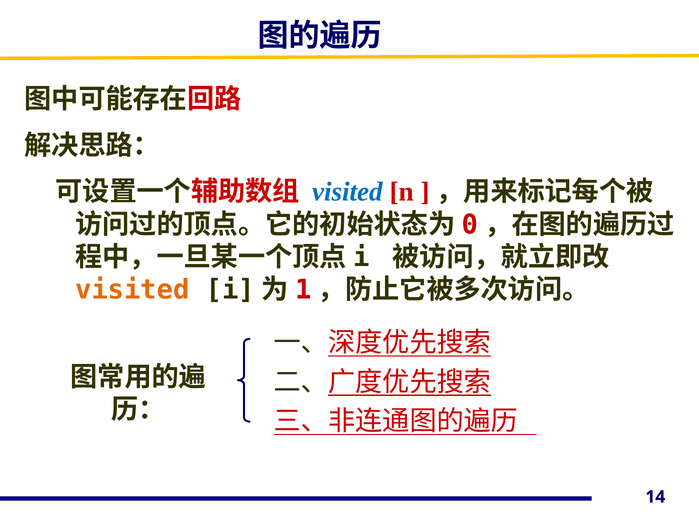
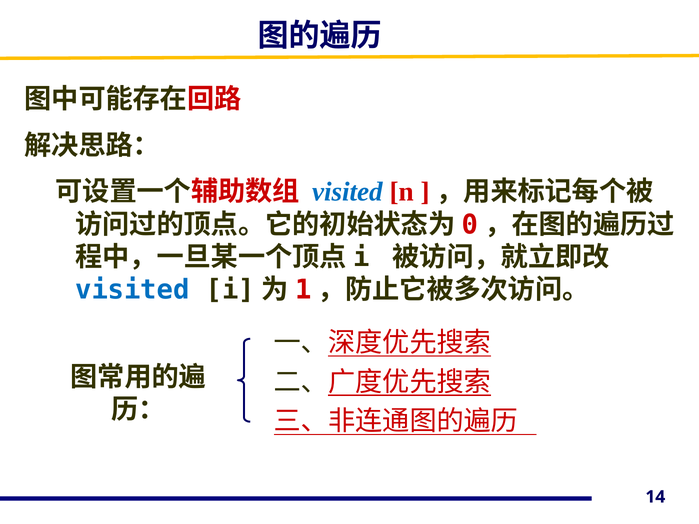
visited at (132, 290) colour: orange -> blue
